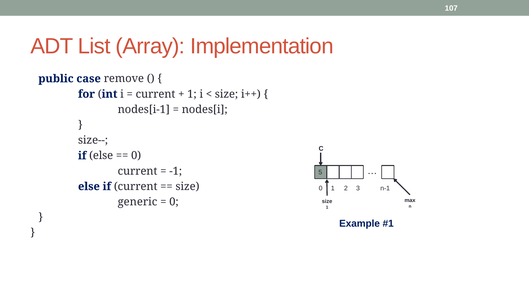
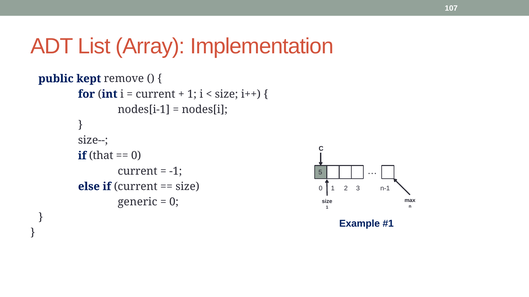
case: case -> kept
if else: else -> that
